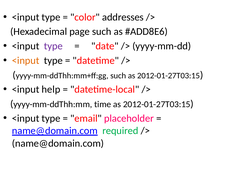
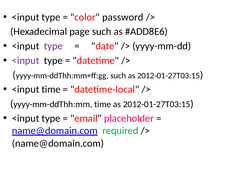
addresses: addresses -> password
<input at (26, 61) colour: orange -> purple
<input help: help -> time
